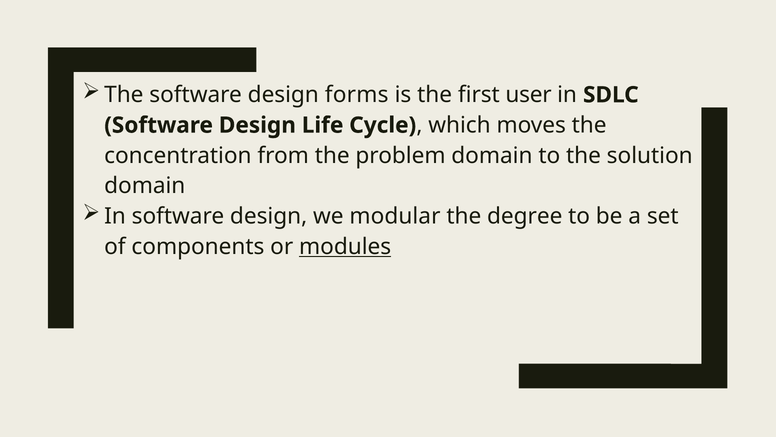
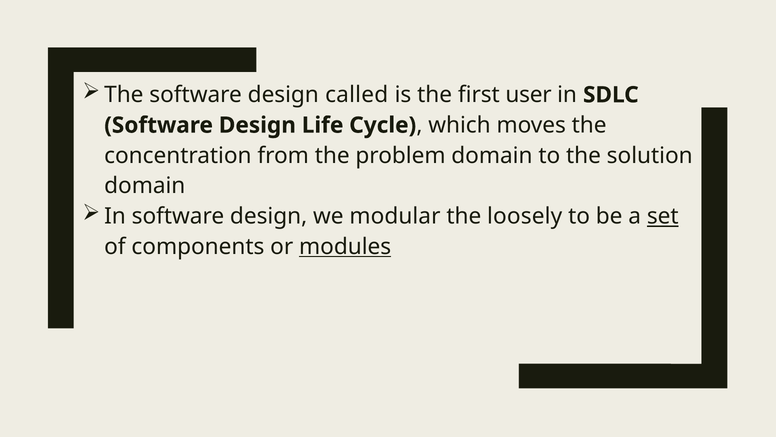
forms: forms -> called
degree: degree -> loosely
set underline: none -> present
